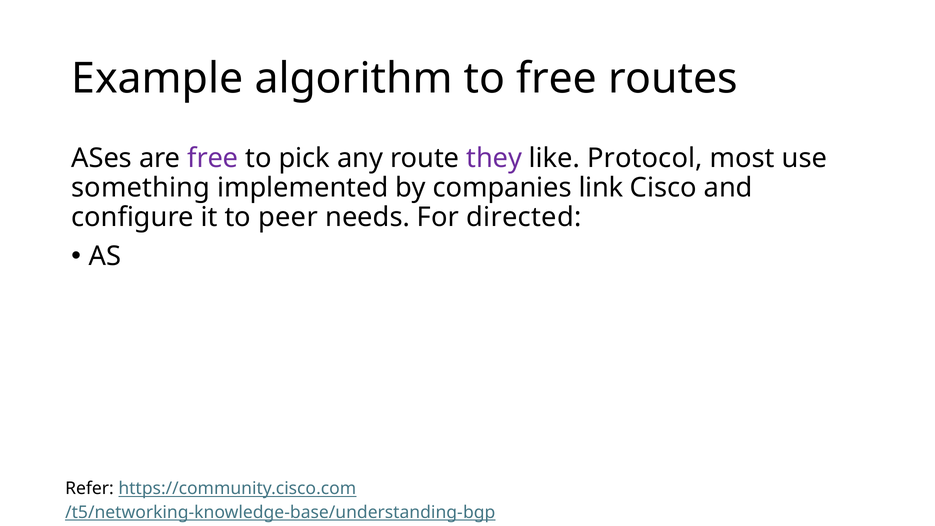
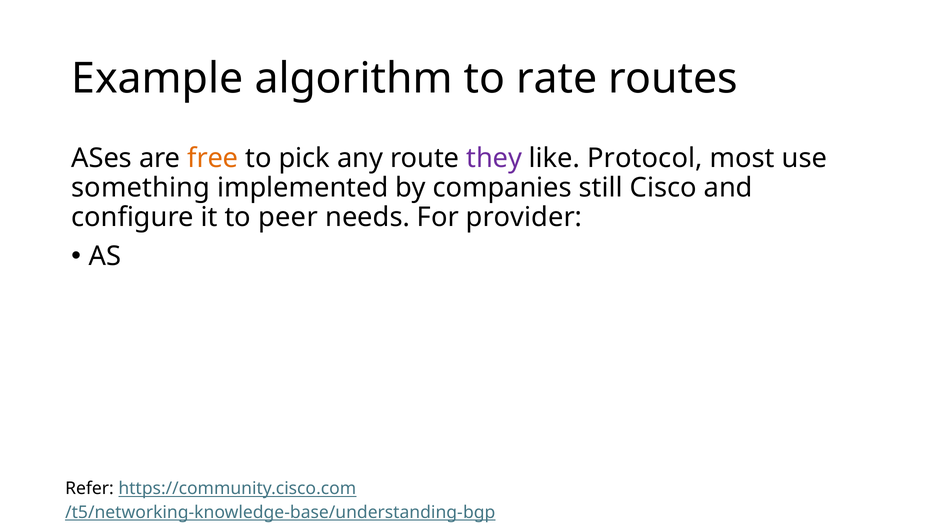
to free: free -> rate
free at (213, 158) colour: purple -> orange
link: link -> still
directed: directed -> provider
